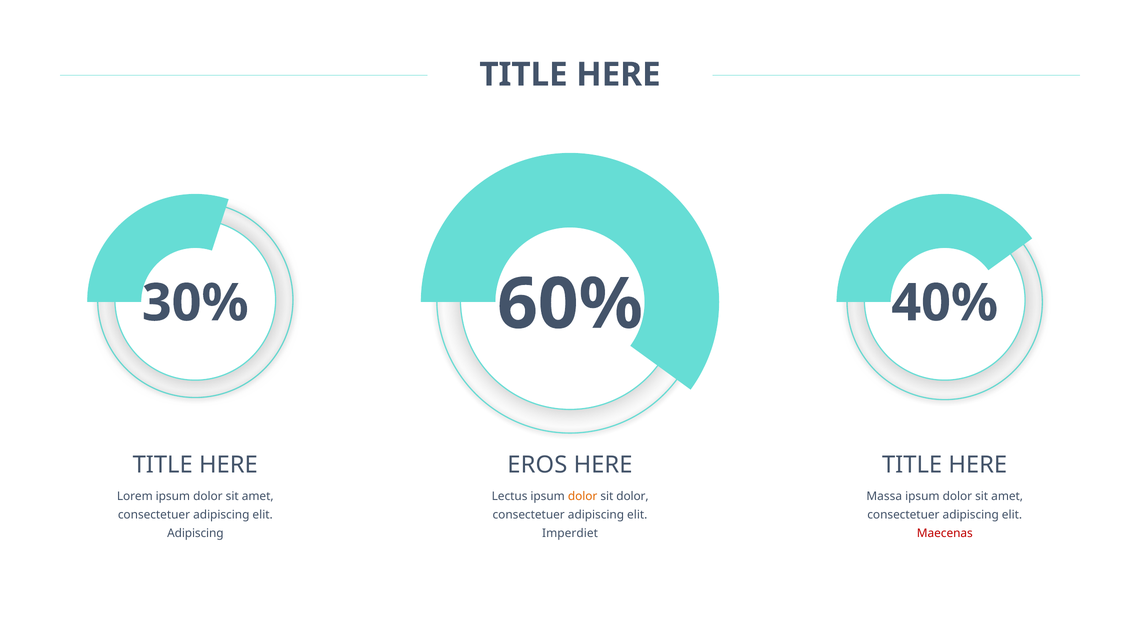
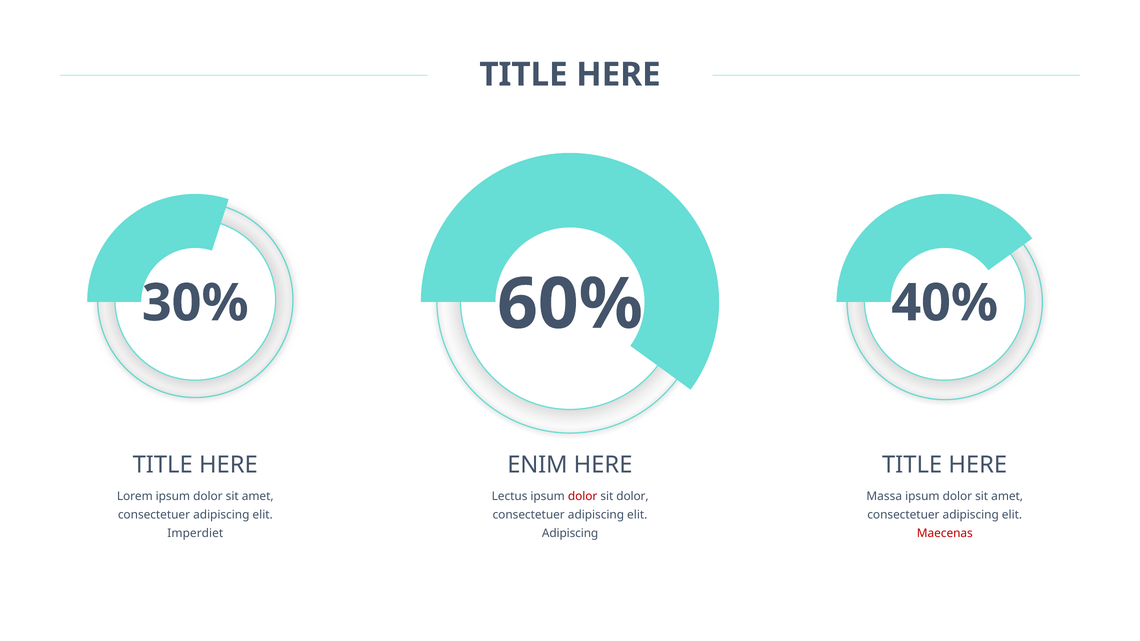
EROS: EROS -> ENIM
dolor at (583, 496) colour: orange -> red
Adipiscing at (195, 534): Adipiscing -> Imperdiet
Imperdiet at (570, 534): Imperdiet -> Adipiscing
